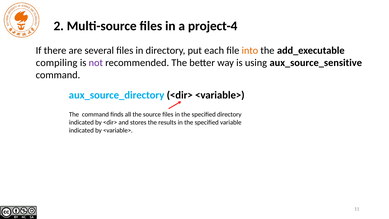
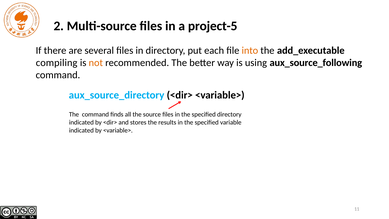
project-4: project-4 -> project-5
not colour: purple -> orange
aux_source_sensitive: aux_source_sensitive -> aux_source_following
